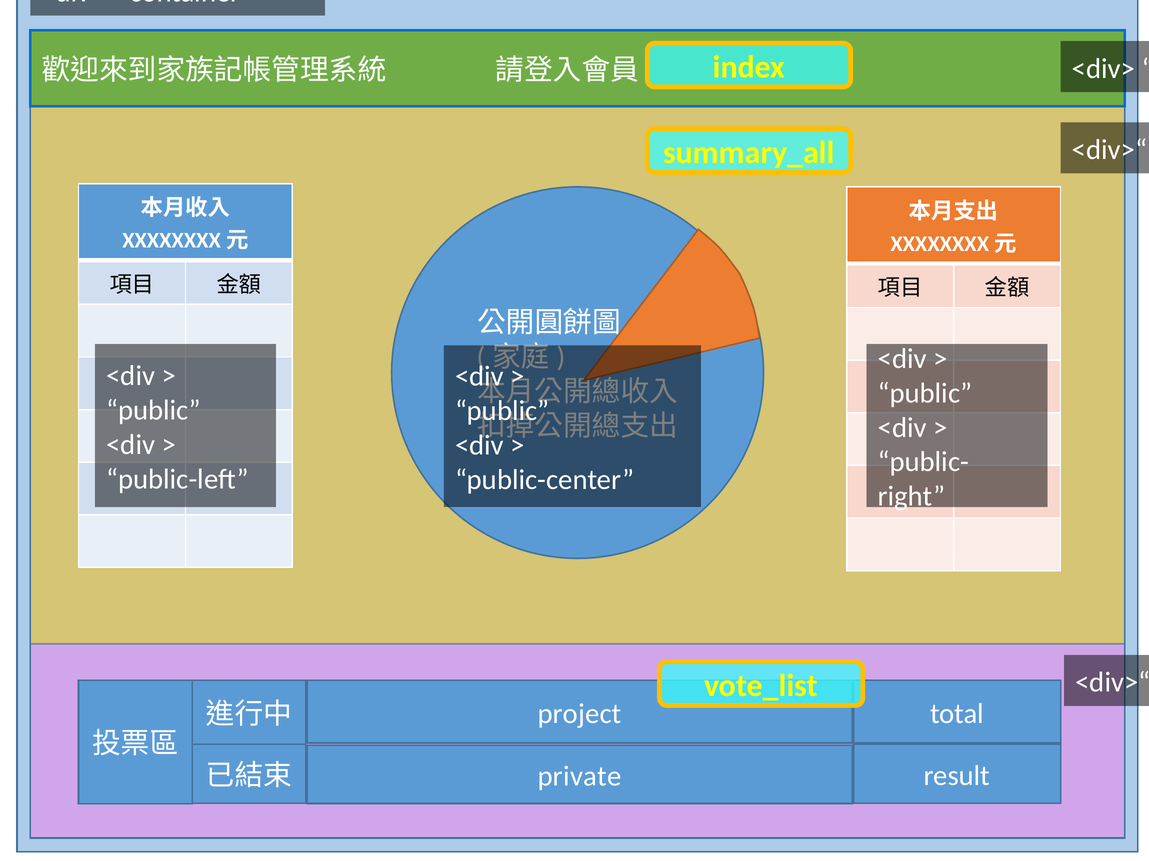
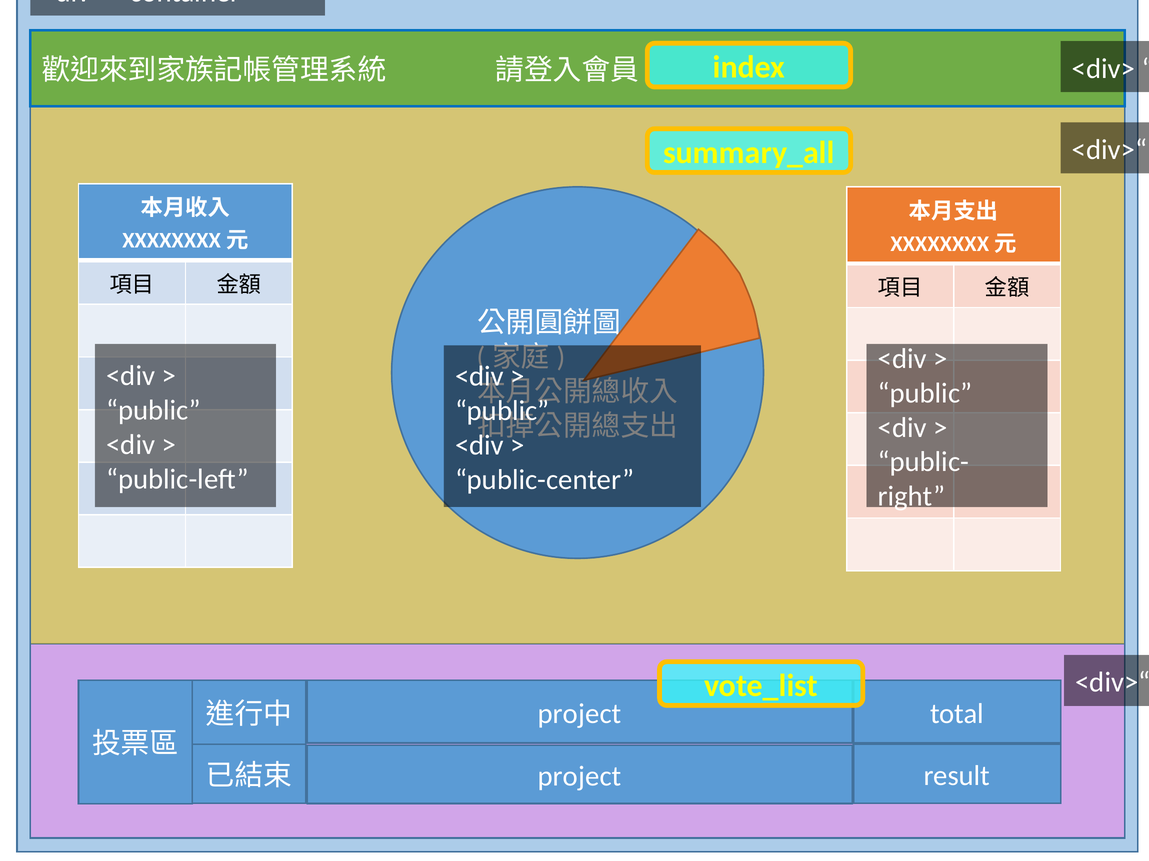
private at (579, 777): private -> project
